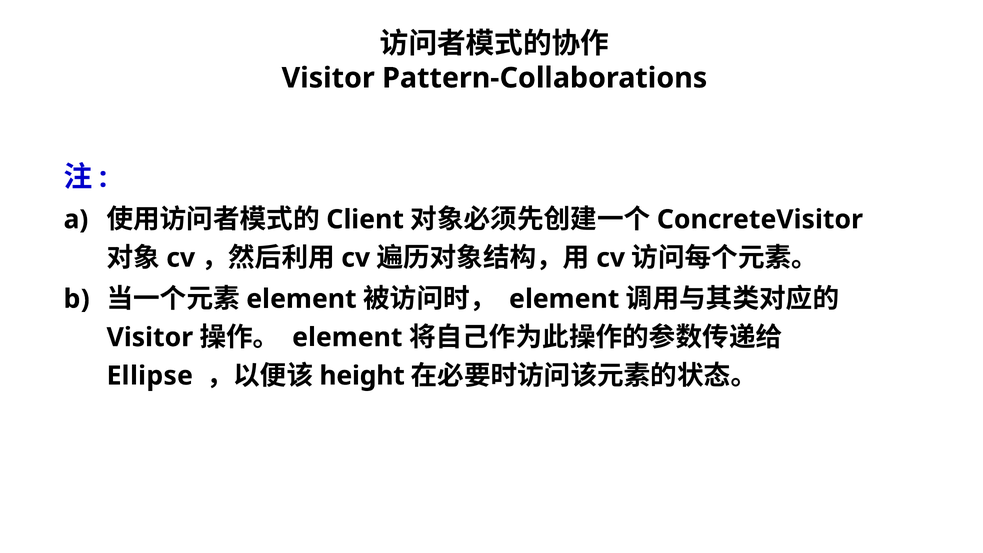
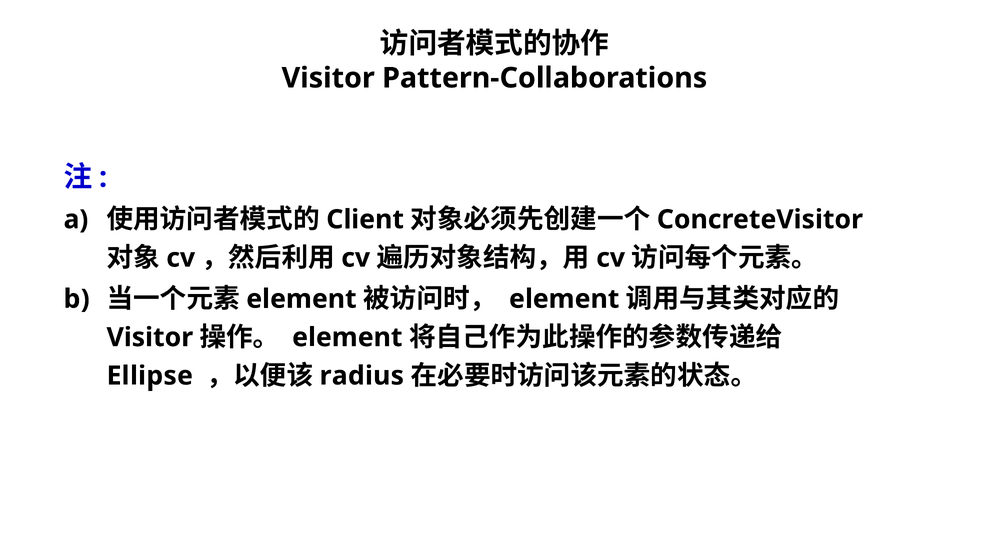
height: height -> radius
